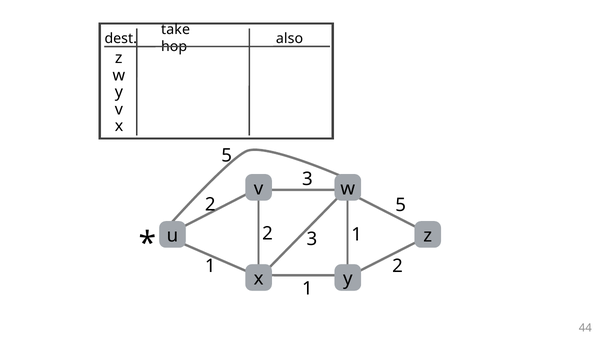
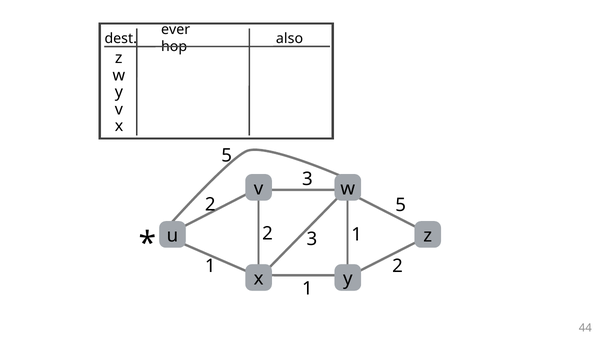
take: take -> ever
